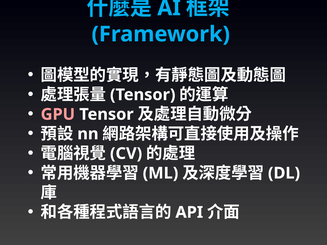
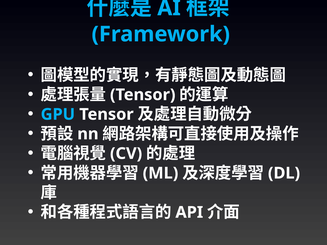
GPU colour: pink -> light blue
